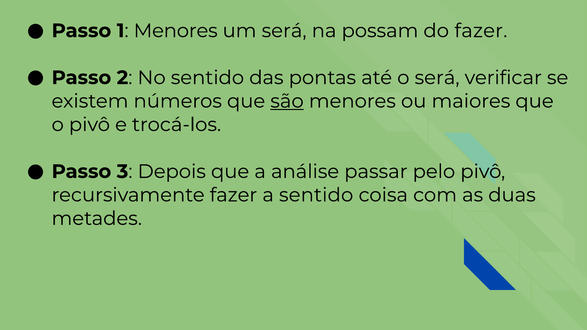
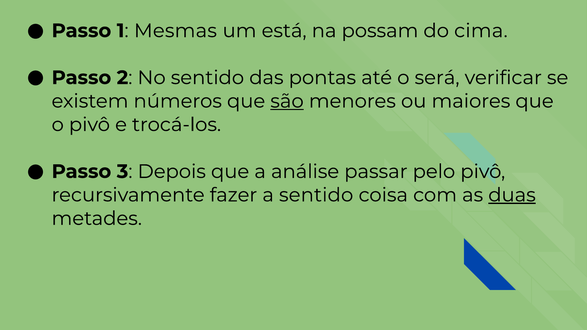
1 Menores: Menores -> Mesmas
um será: será -> está
do fazer: fazer -> cima
duas underline: none -> present
